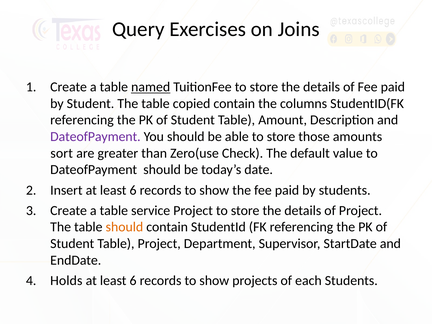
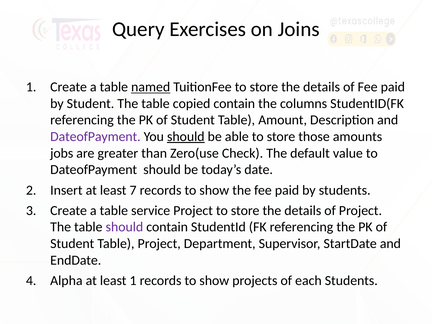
should at (186, 137) underline: none -> present
sort: sort -> jobs
Insert at least 6: 6 -> 7
should at (124, 227) colour: orange -> purple
Holds: Holds -> Alpha
6 at (133, 281): 6 -> 1
